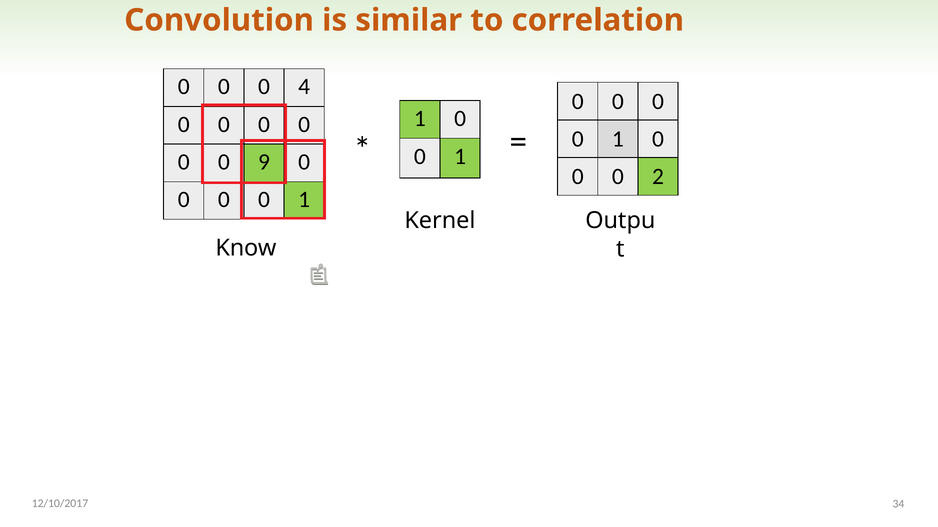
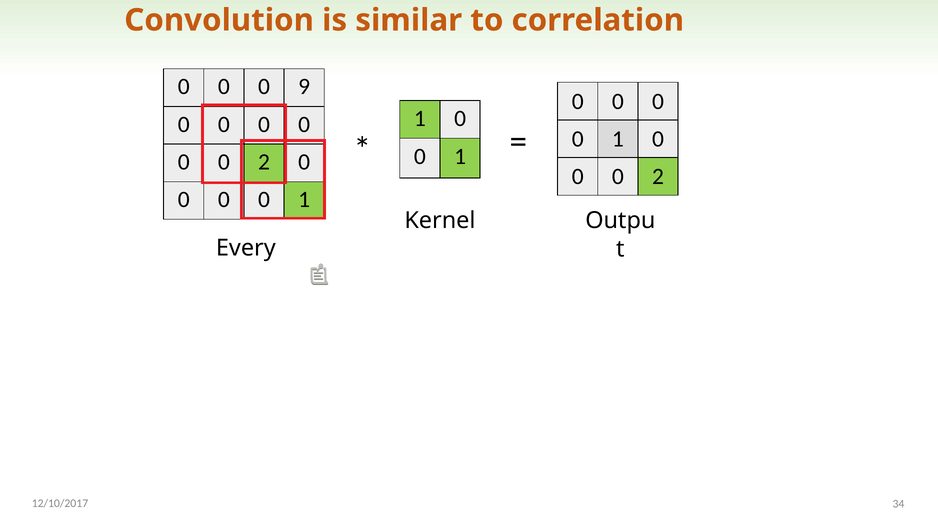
4: 4 -> 9
9 at (264, 162): 9 -> 2
Know: Know -> Every
